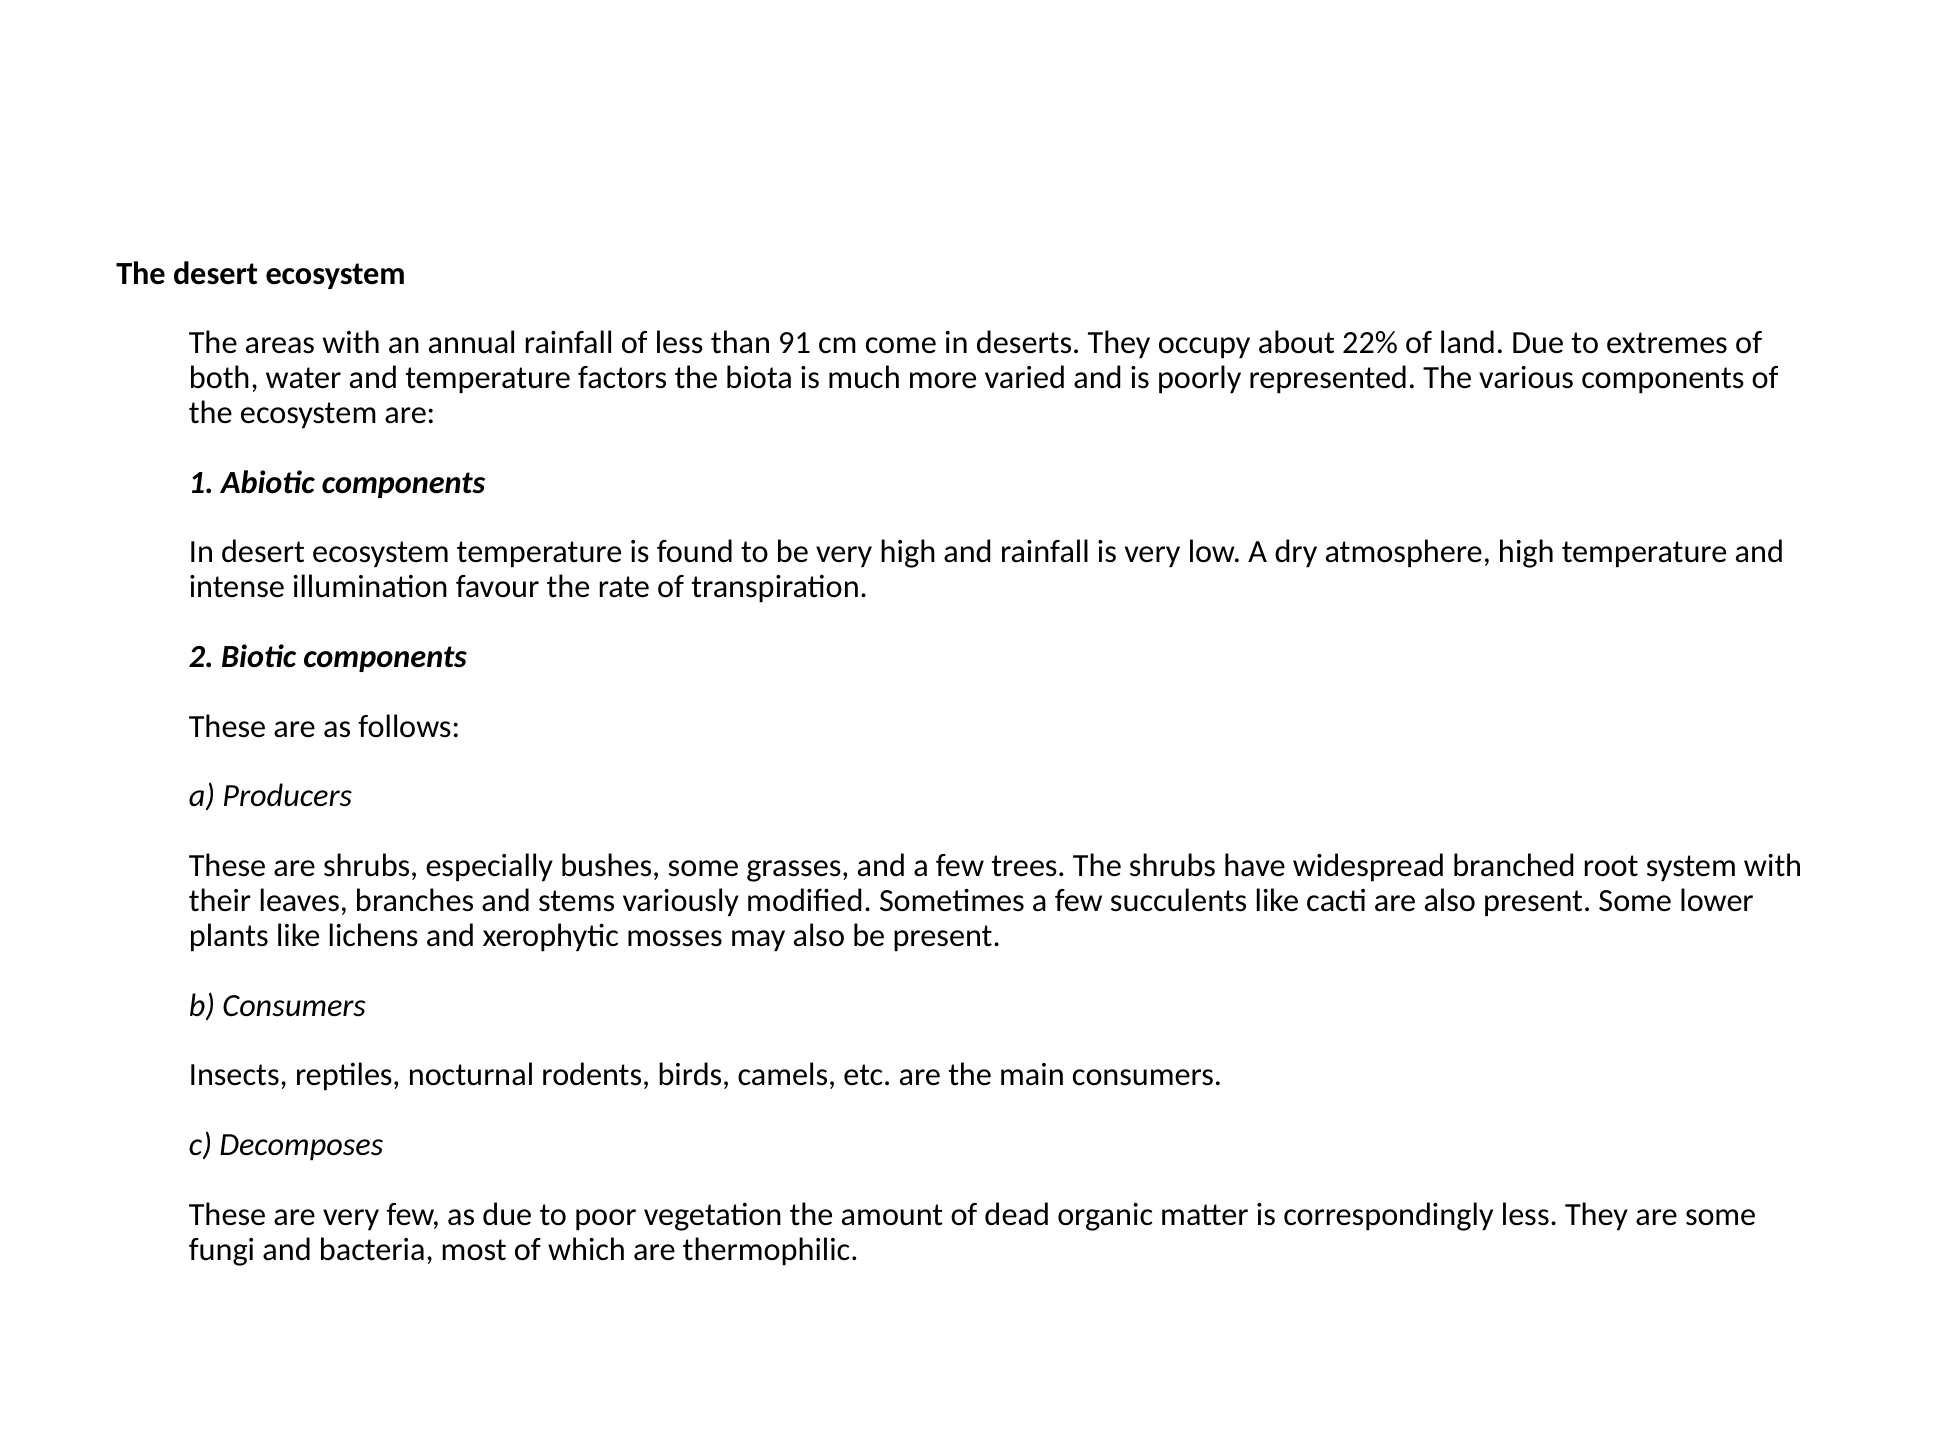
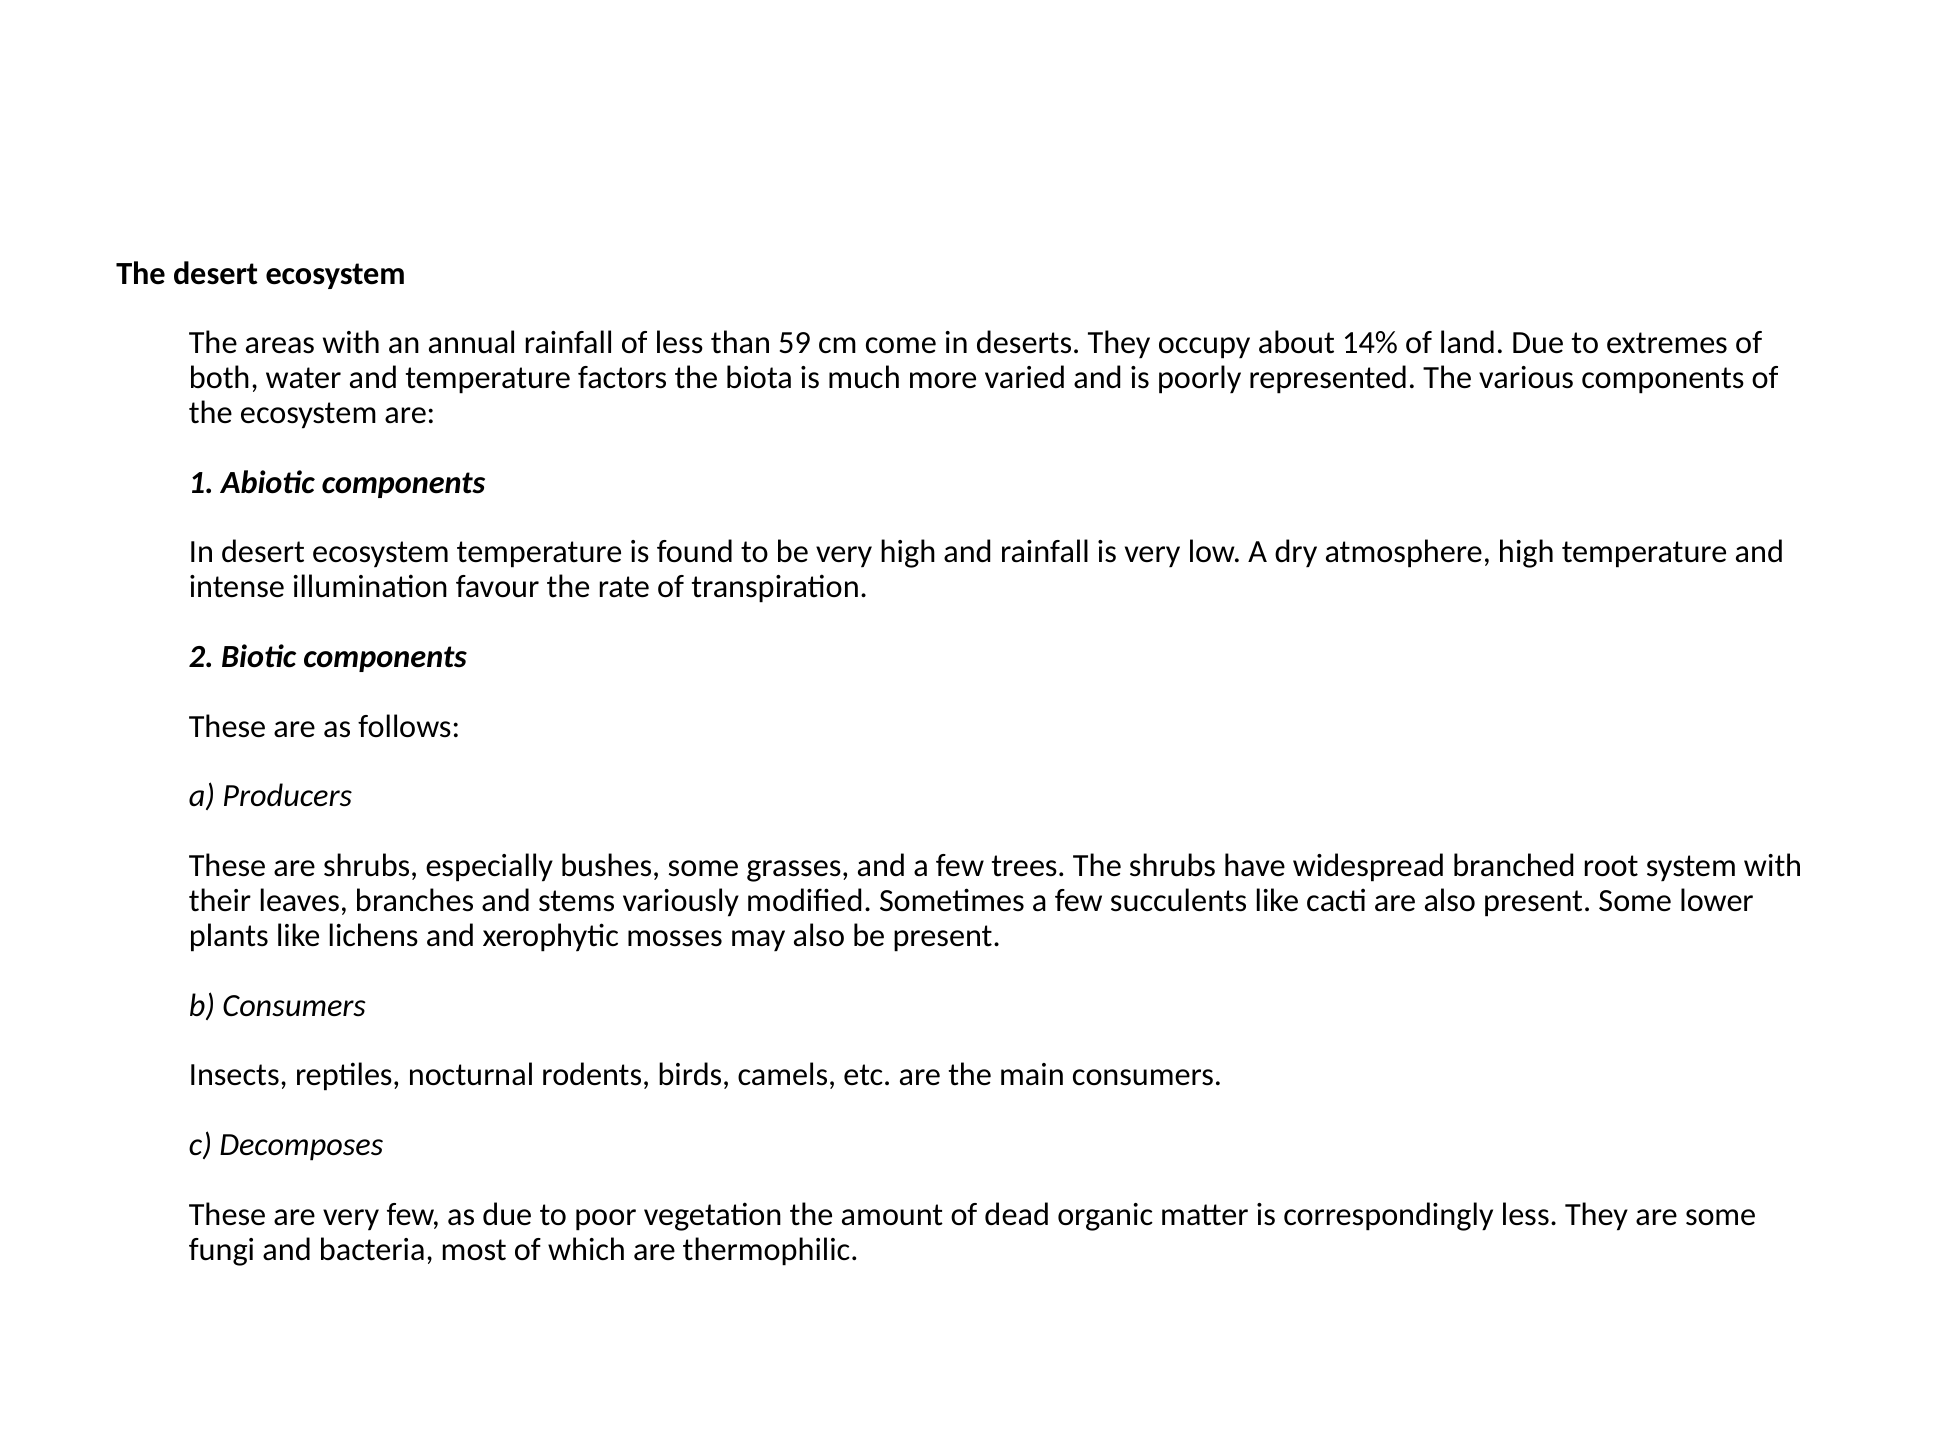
91: 91 -> 59
22%: 22% -> 14%
